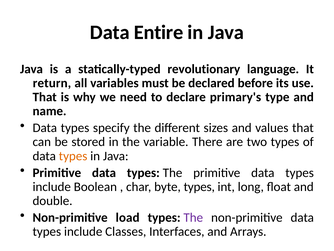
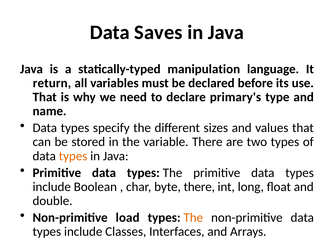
Entire: Entire -> Saves
revolutionary: revolutionary -> manipulation
byte types: types -> there
The at (193, 217) colour: purple -> orange
